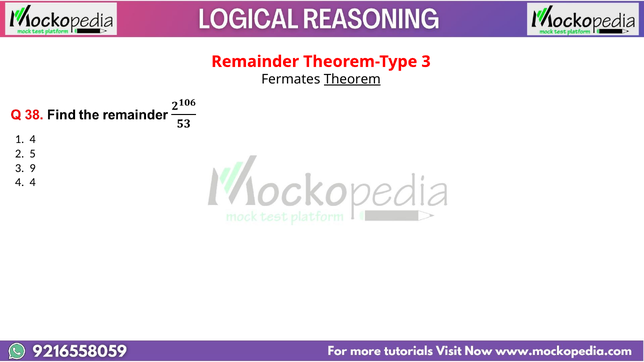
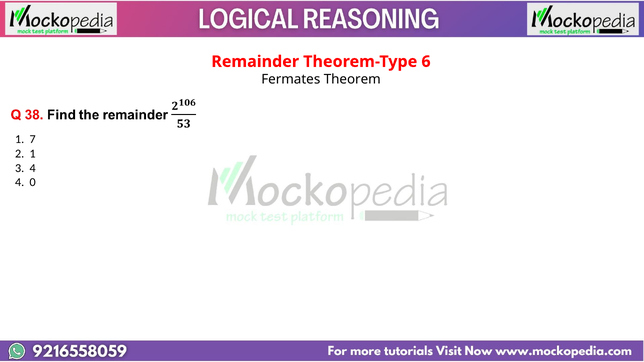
Theorem-Type 3: 3 -> 6
Theorem underline: present -> none
1 4: 4 -> 7
2 5: 5 -> 1
3 9: 9 -> 4
4 4: 4 -> 0
